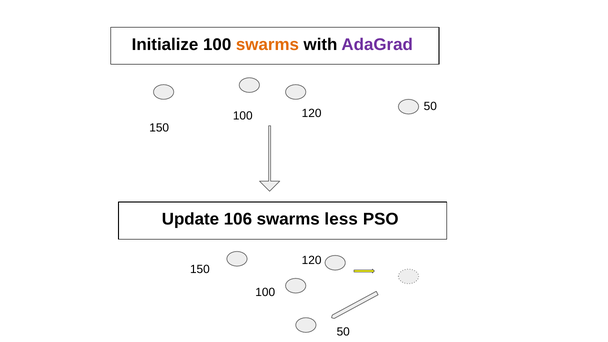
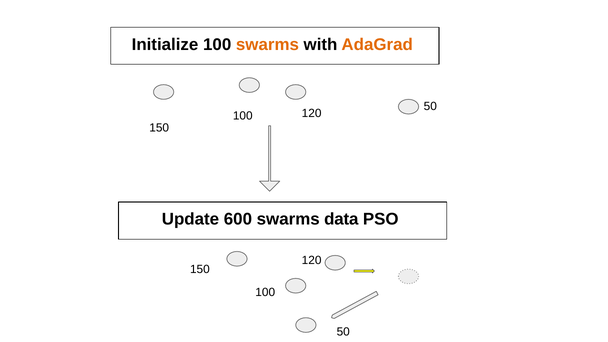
AdaGrad colour: purple -> orange
106: 106 -> 600
less: less -> data
